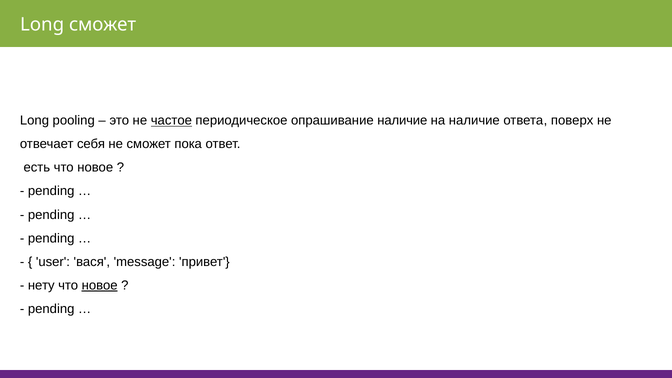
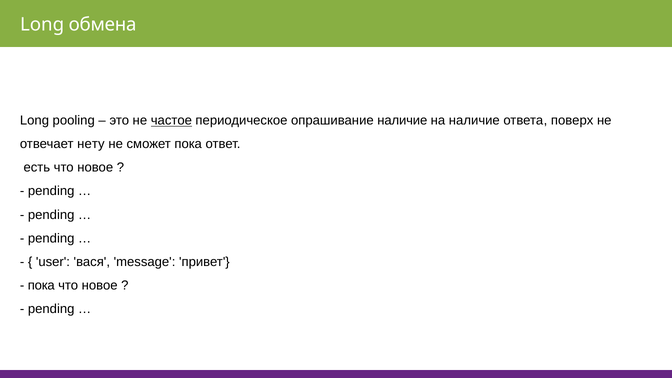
Long сможет: сможет -> обмена
себя: себя -> нету
нету at (41, 285): нету -> пока
новое at (100, 285) underline: present -> none
